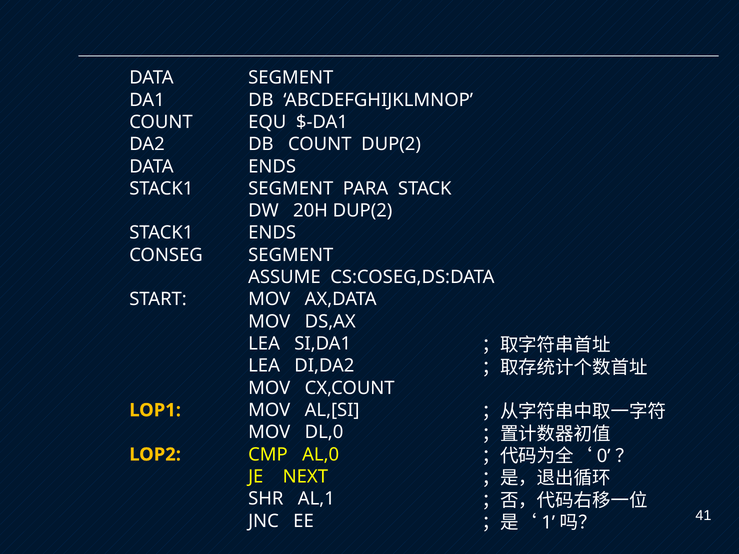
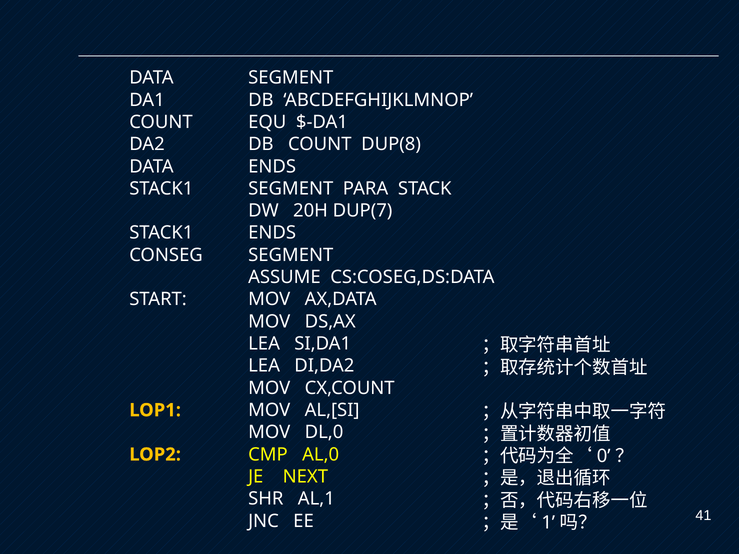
COUNT DUP(2: DUP(2 -> DUP(8
20H DUP(2: DUP(2 -> DUP(7
